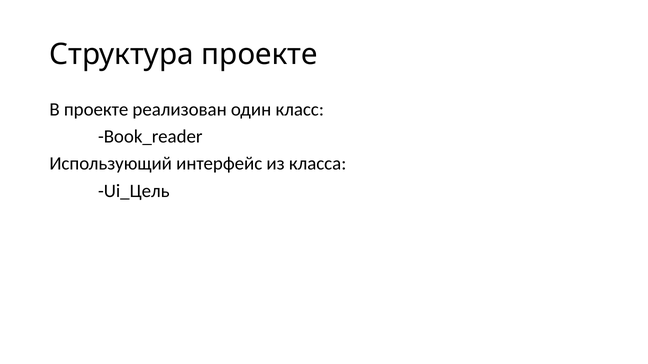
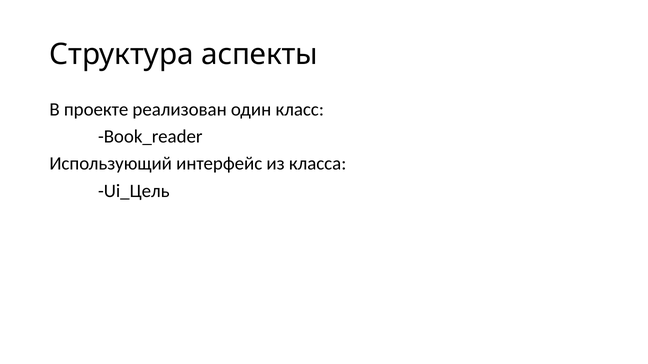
Структура проекте: проекте -> аспекты
